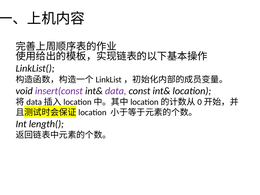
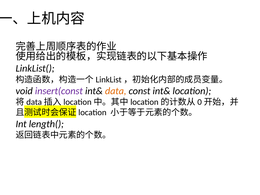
data colour: purple -> orange
